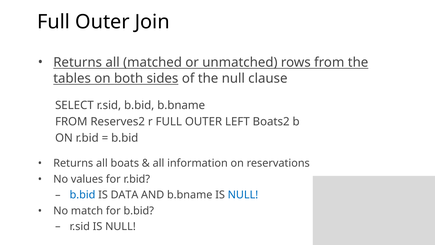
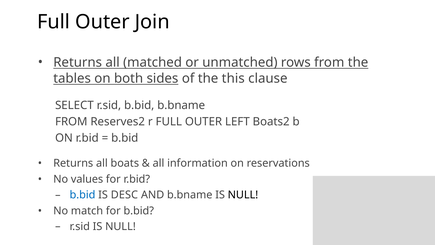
the null: null -> this
DATA: DATA -> DESC
NULL at (243, 195) colour: blue -> black
